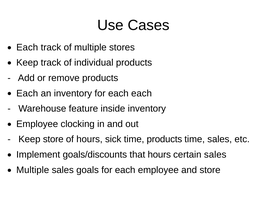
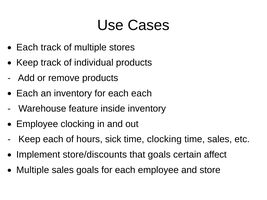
Keep store: store -> each
time products: products -> clocking
goals/discounts: goals/discounts -> store/discounts
that hours: hours -> goals
certain sales: sales -> affect
